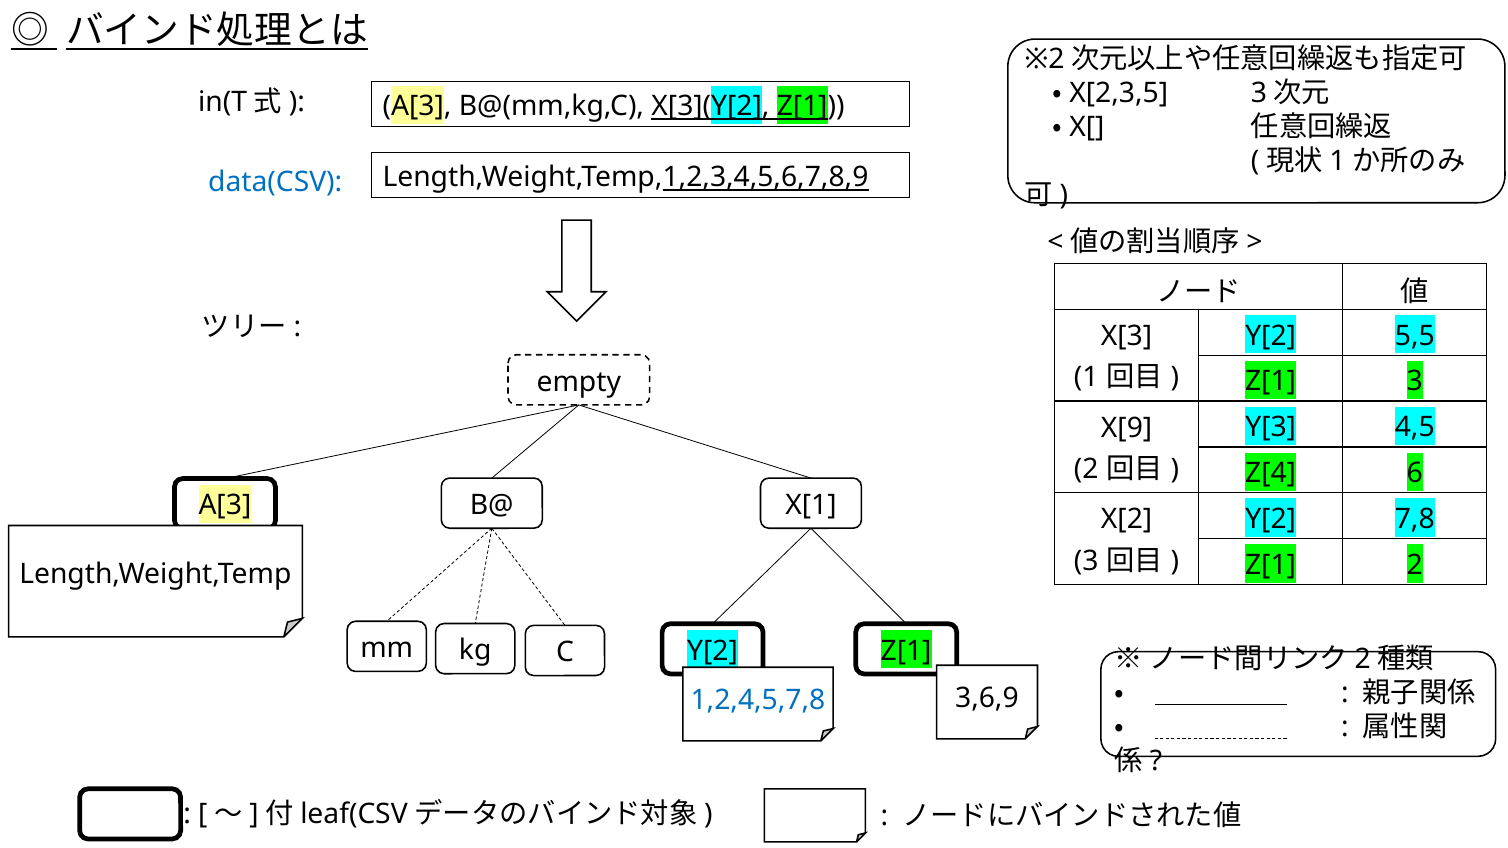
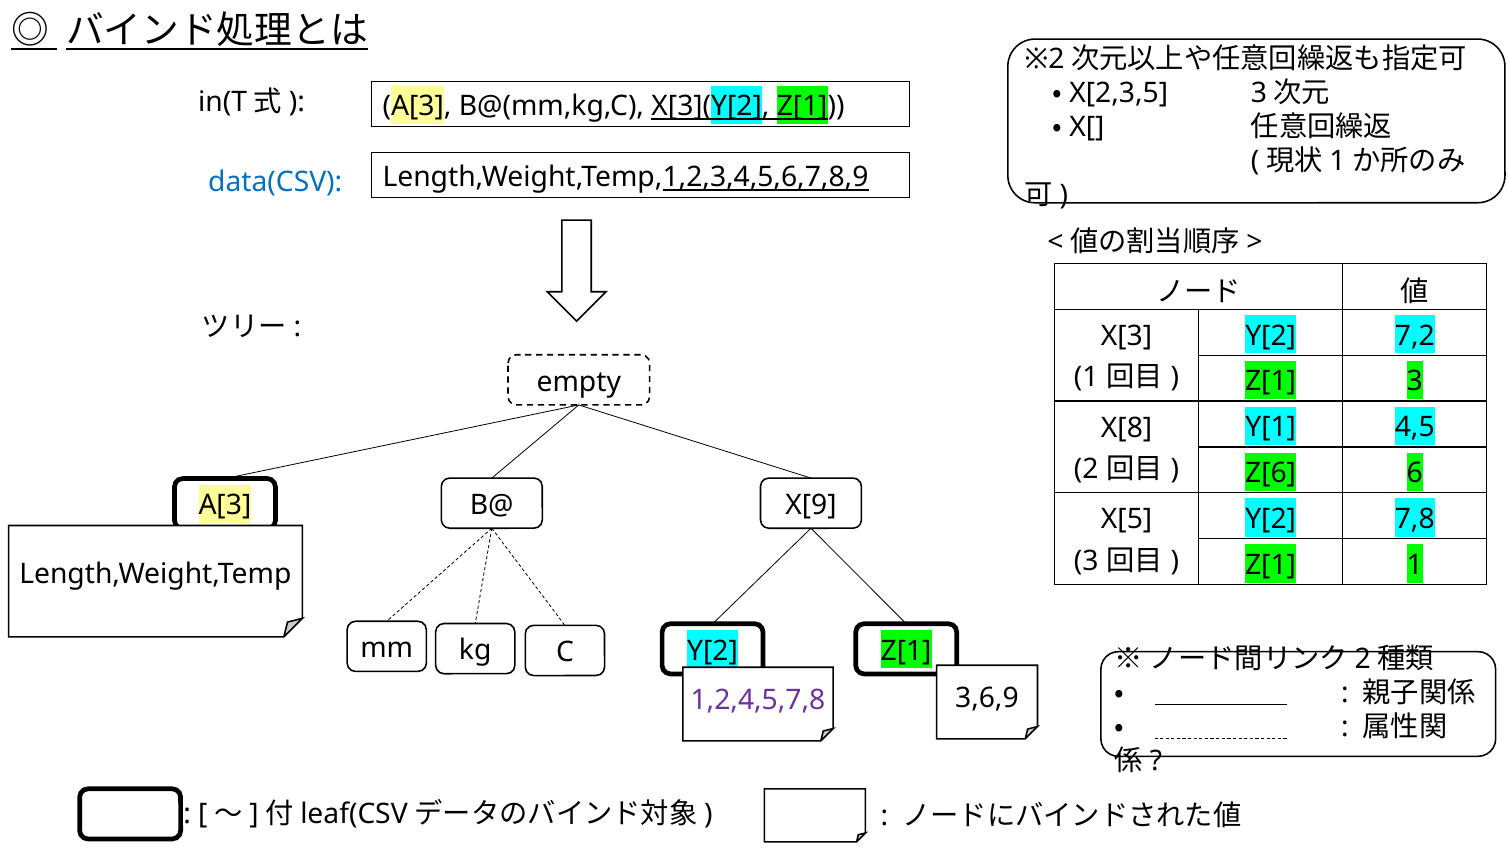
5,5: 5,5 -> 7,2
Y[3: Y[3 -> Y[1
X[9: X[9 -> X[8
Z[4: Z[4 -> Z[6
X[1: X[1 -> X[9
X[2: X[2 -> X[5
Z[1 2: 2 -> 1
1,2,4,5,7,8 colour: blue -> purple
